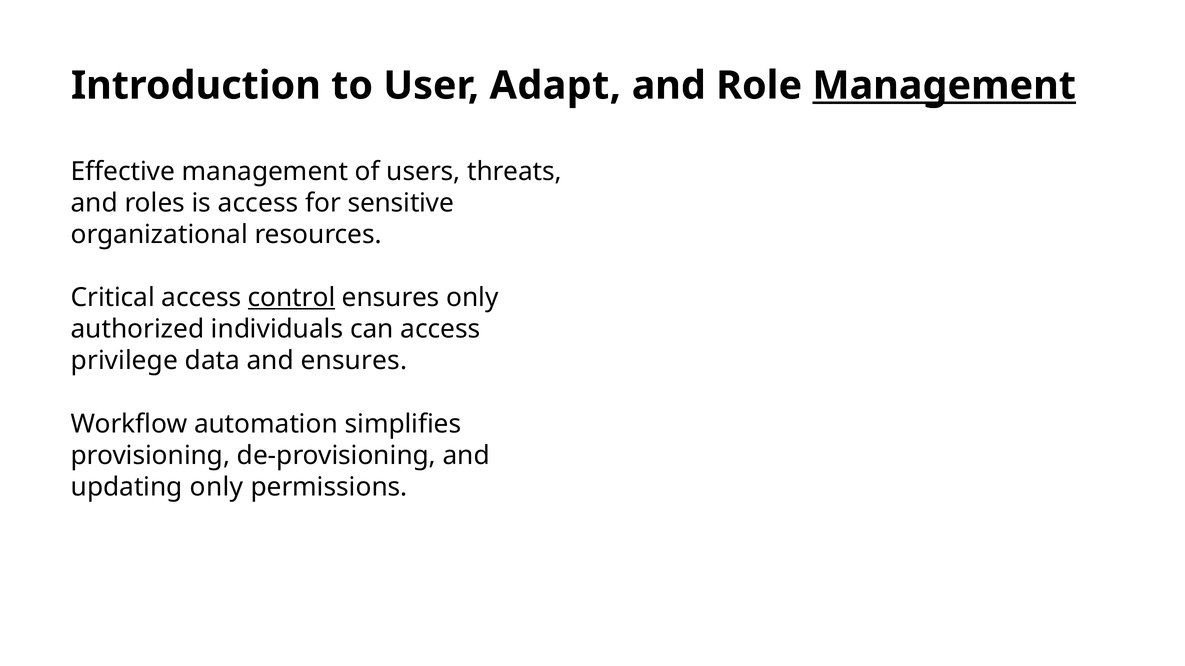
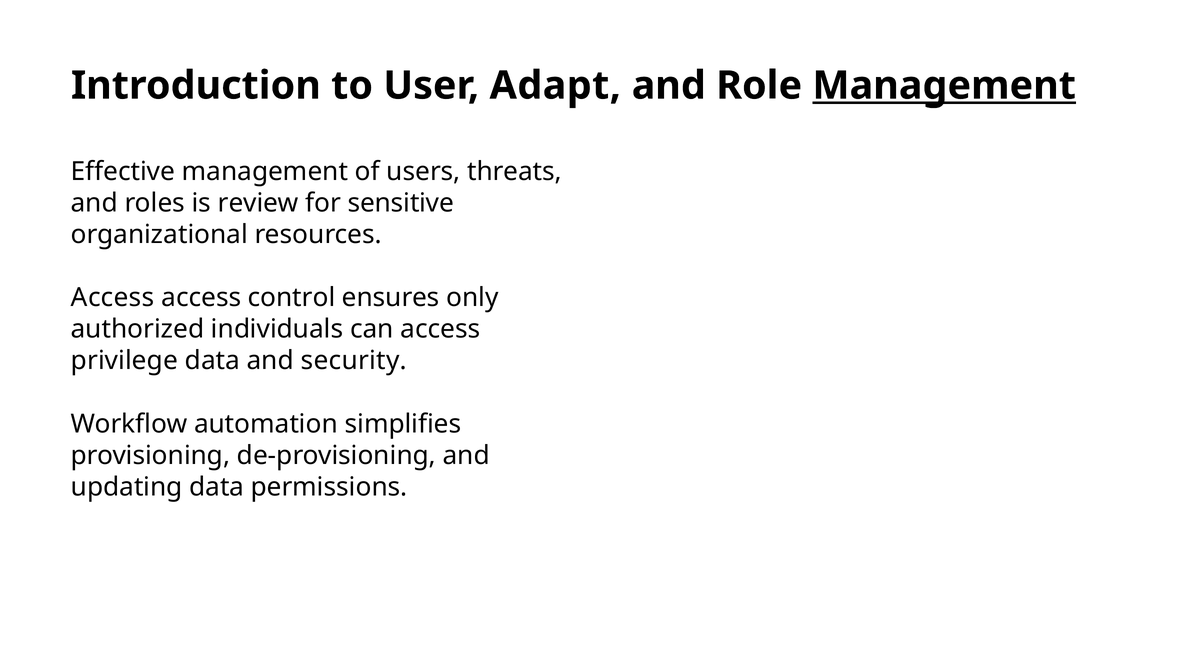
is access: access -> review
Critical at (113, 298): Critical -> Access
control underline: present -> none
and ensures: ensures -> security
updating only: only -> data
